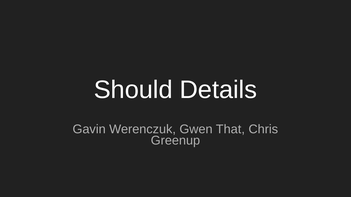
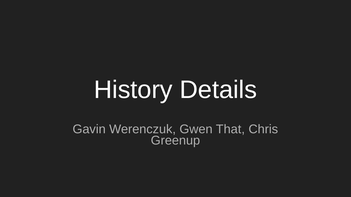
Should: Should -> History
